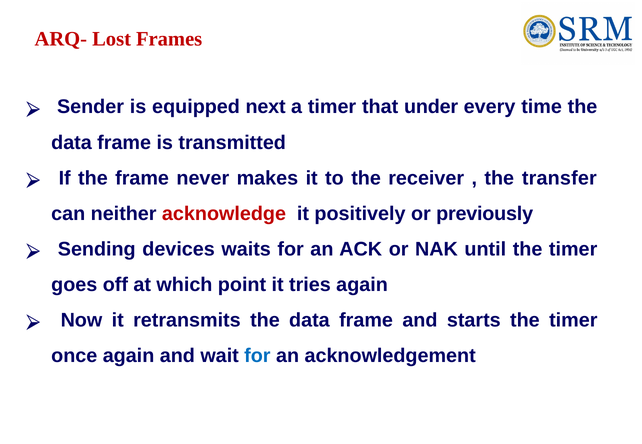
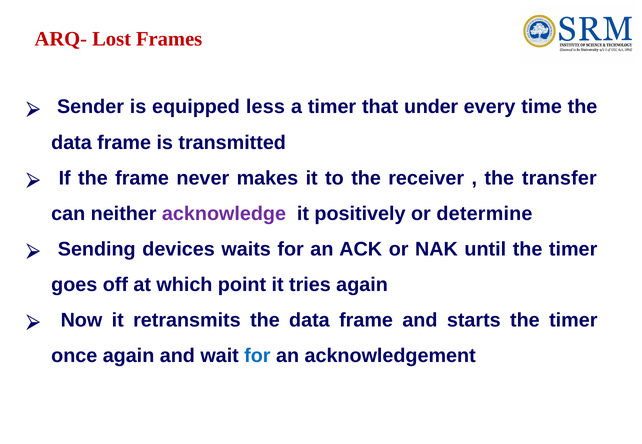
next: next -> less
acknowledge colour: red -> purple
previously: previously -> determine
